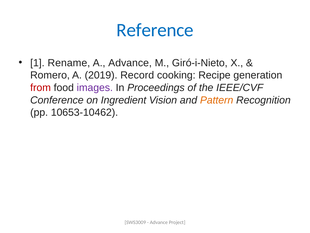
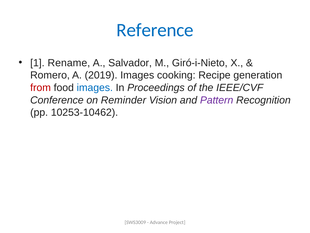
A Advance: Advance -> Salvador
2019 Record: Record -> Images
images at (95, 88) colour: purple -> blue
Ingredient: Ingredient -> Reminder
Pattern colour: orange -> purple
10653-10462: 10653-10462 -> 10253-10462
